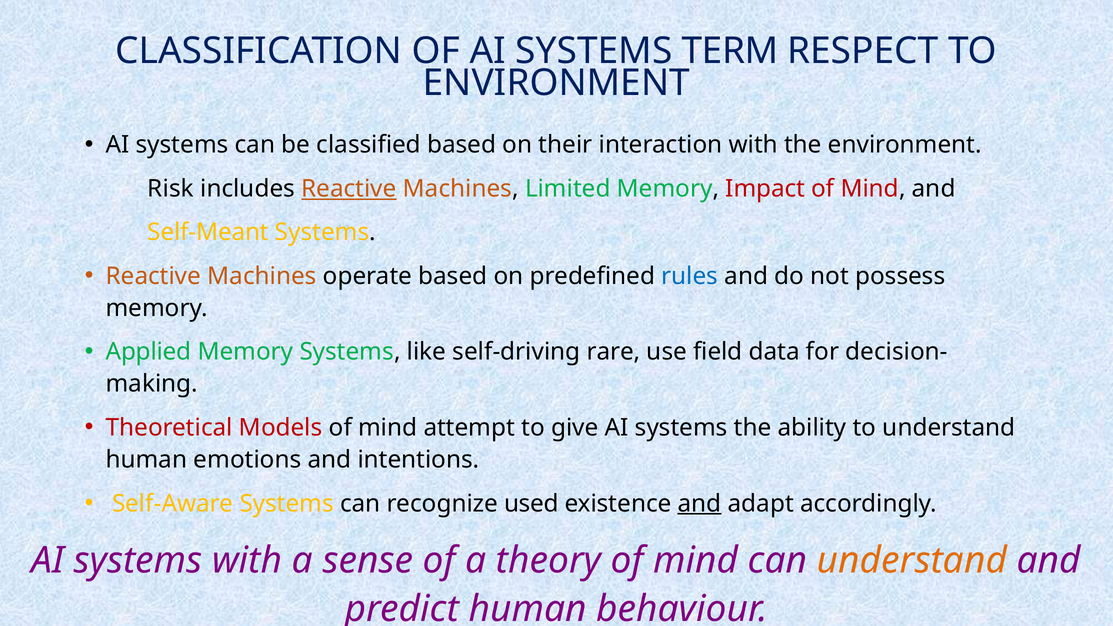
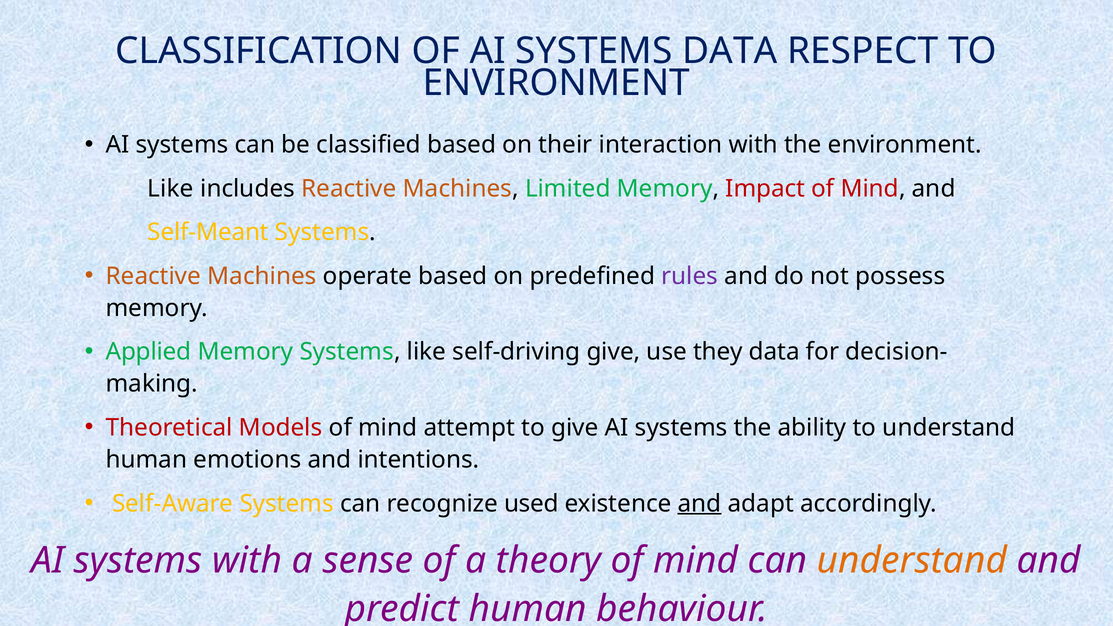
SYSTEMS TERM: TERM -> DATA
Risk at (171, 189): Risk -> Like
Reactive at (349, 189) underline: present -> none
rules colour: blue -> purple
self-driving rare: rare -> give
field: field -> they
